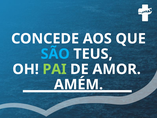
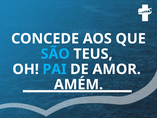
PAI colour: light green -> light blue
